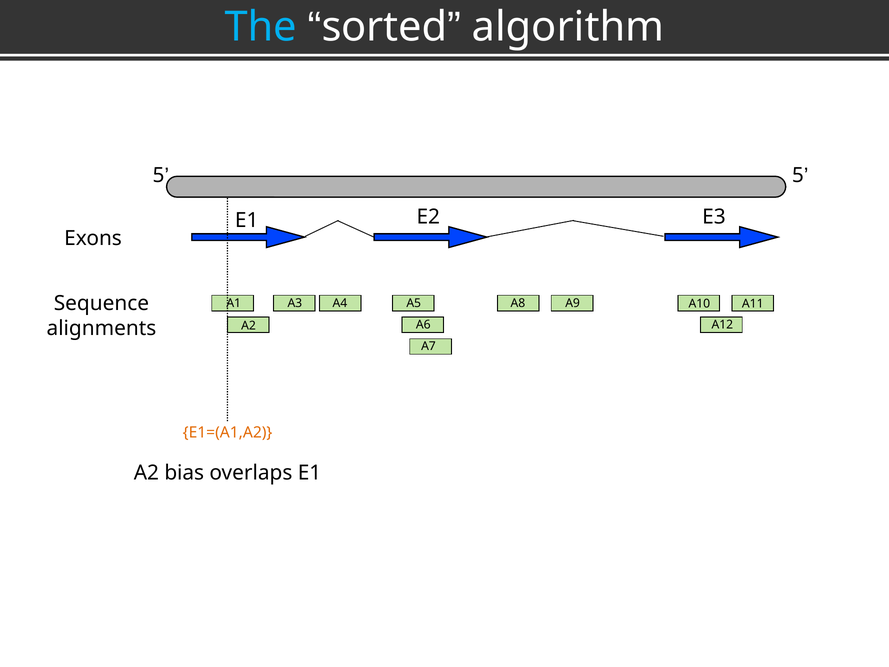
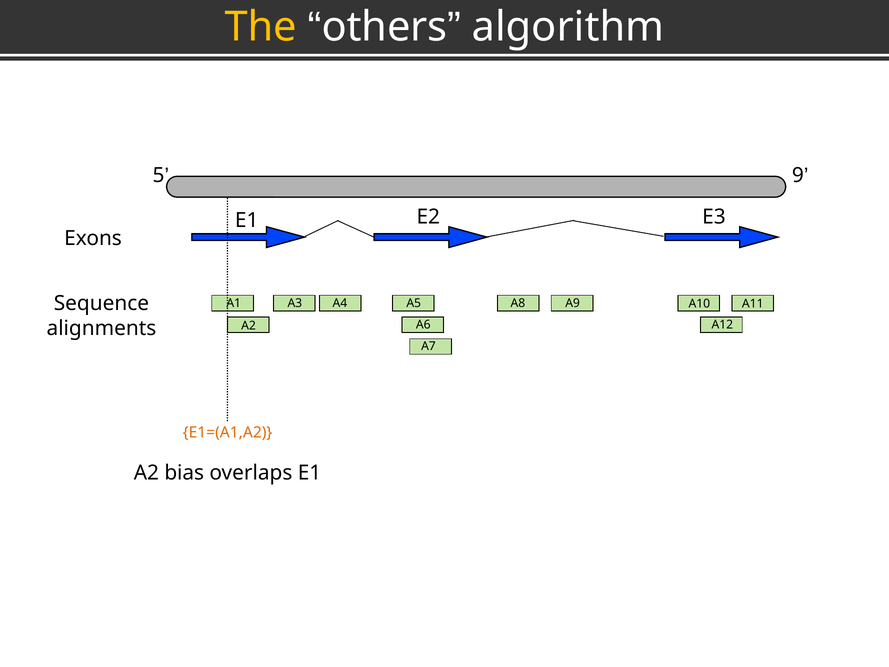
The colour: light blue -> yellow
sorted: sorted -> others
5 at (798, 175): 5 -> 9
